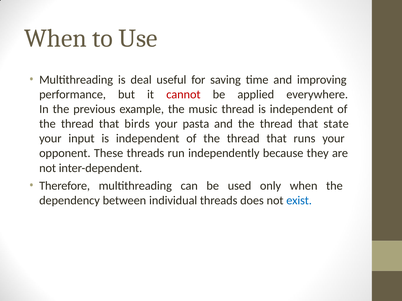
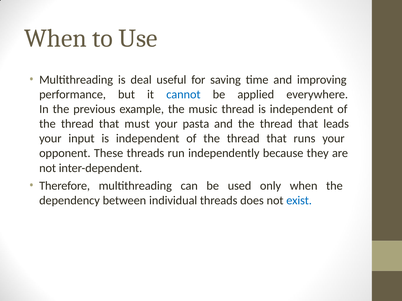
cannot colour: red -> blue
birds: birds -> must
state: state -> leads
